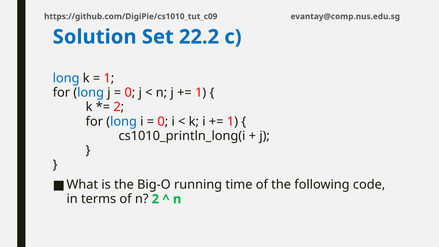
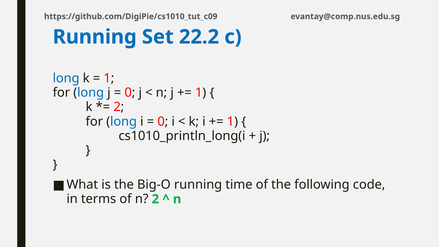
Solution at (95, 37): Solution -> Running
